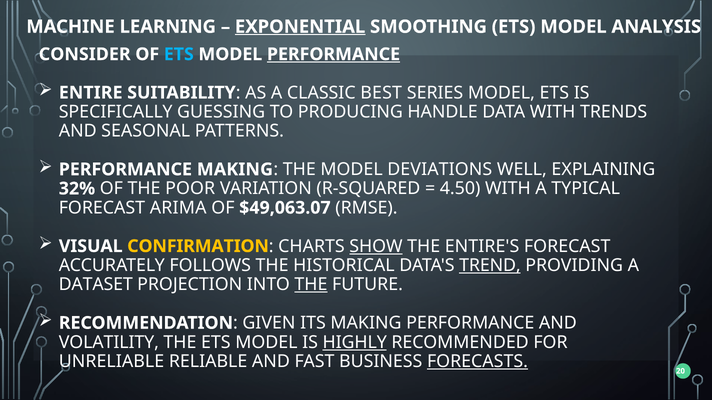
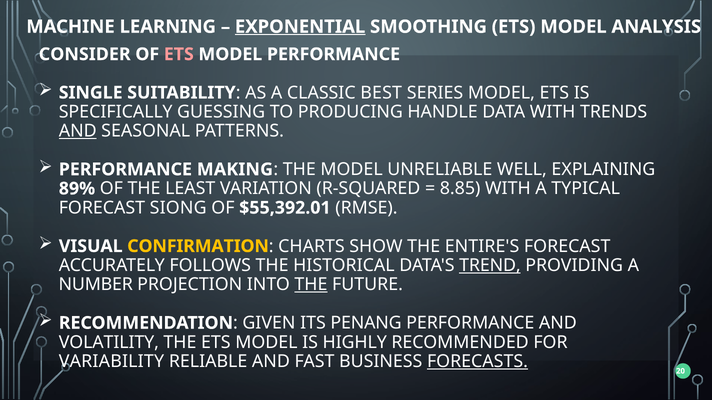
ETS at (179, 54) colour: light blue -> pink
PERFORMANCE at (334, 54) underline: present -> none
ENTIRE: ENTIRE -> SINGLE
AND at (78, 131) underline: none -> present
DEVIATIONS: DEVIATIONS -> UNRELIABLE
32%: 32% -> 89%
POOR: POOR -> LEAST
4.50: 4.50 -> 8.85
ARIMA: ARIMA -> SIONG
$49,063.07: $49,063.07 -> $55,392.01
SHOW underline: present -> none
DATASET: DATASET -> NUMBER
ITS MAKING: MAKING -> PENANG
HIGHLY underline: present -> none
UNRELIABLE: UNRELIABLE -> VARIABILITY
